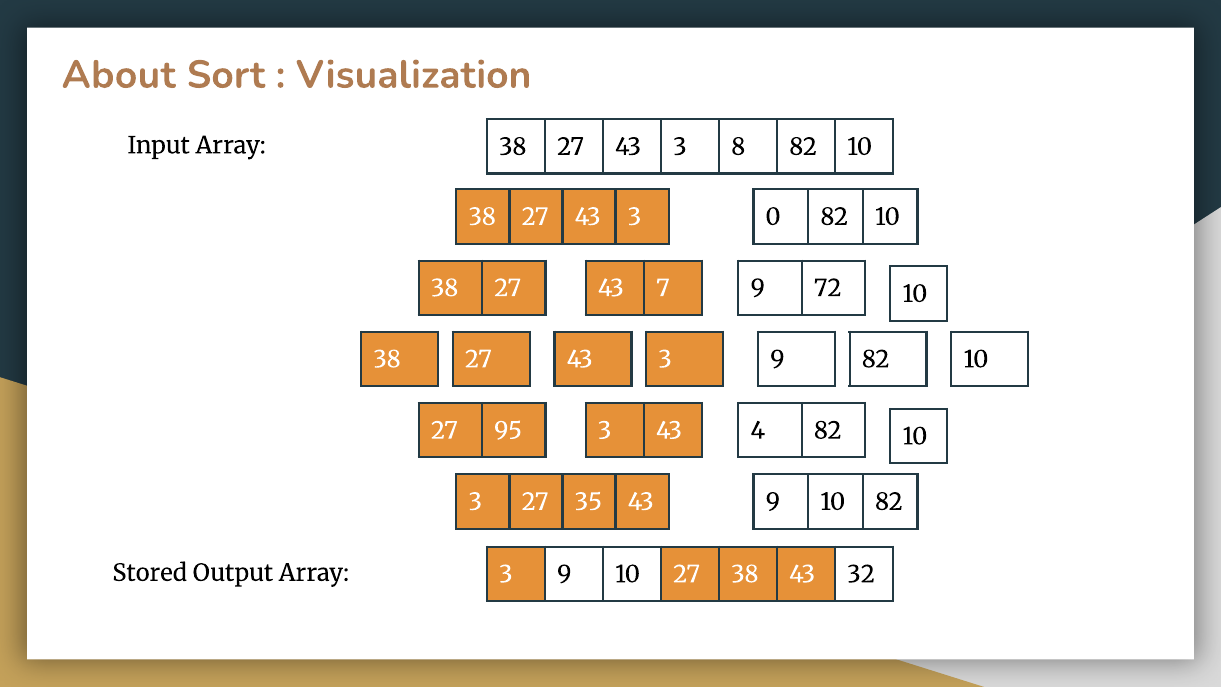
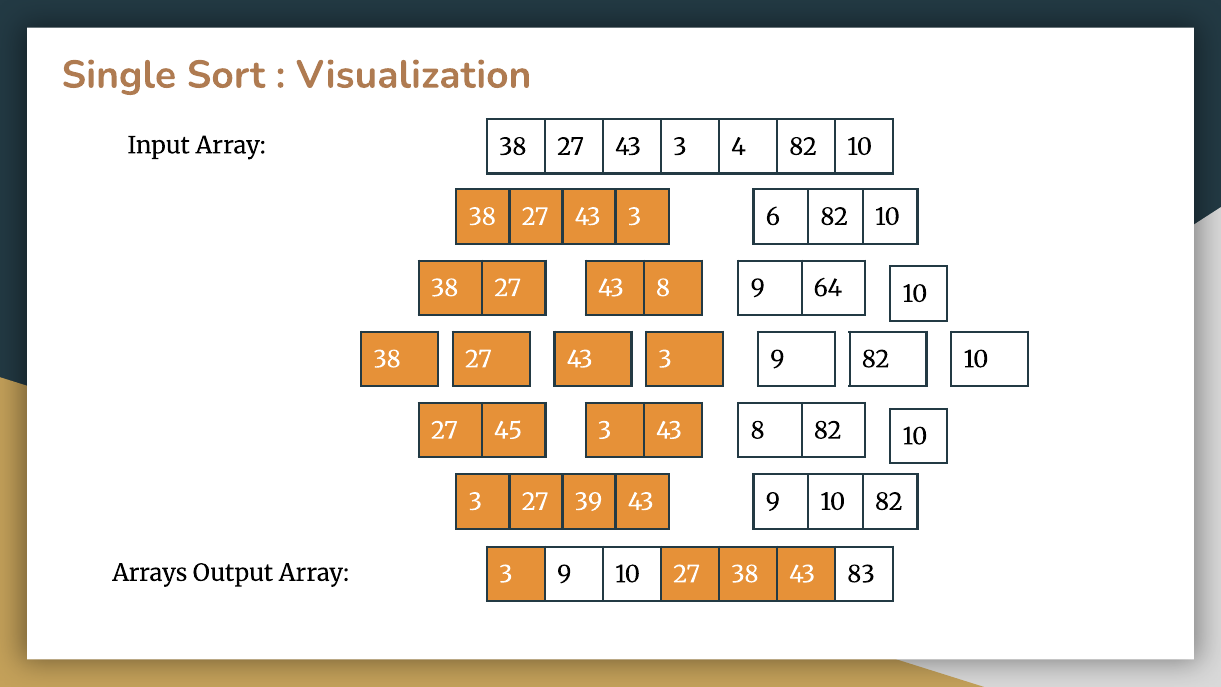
About: About -> Single
8: 8 -> 4
0: 0 -> 6
27 43 7: 7 -> 8
72: 72 -> 64
95: 95 -> 45
3 43 4: 4 -> 8
35: 35 -> 39
Stored: Stored -> Arrays
32: 32 -> 83
